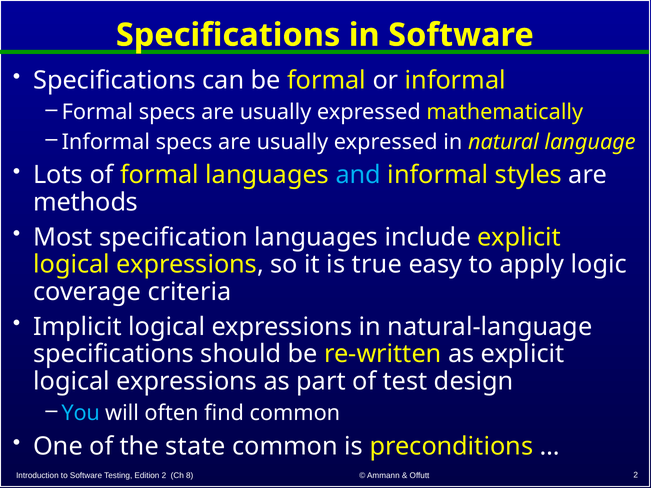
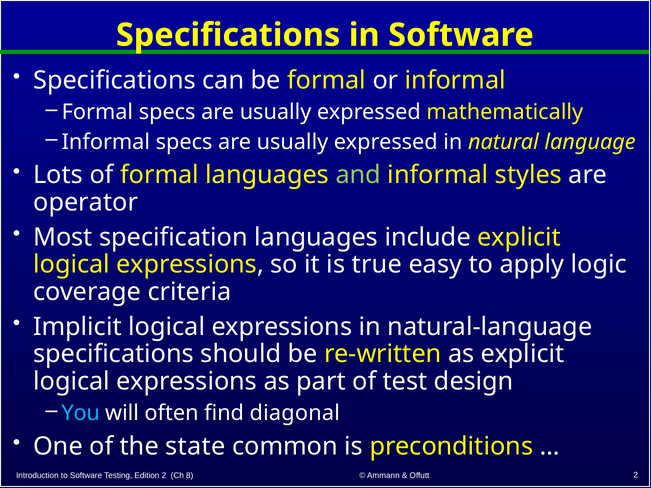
and colour: light blue -> light green
methods: methods -> operator
find common: common -> diagonal
